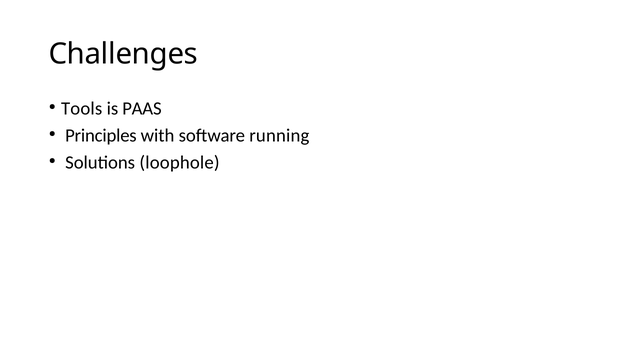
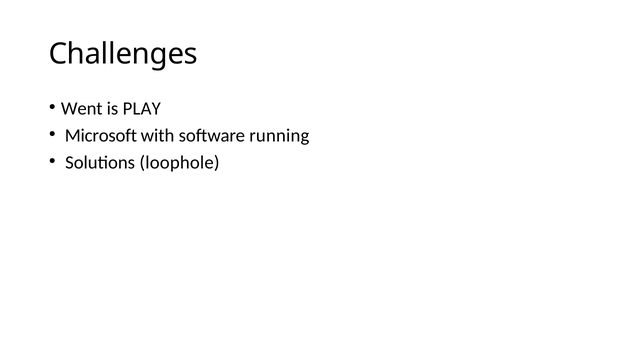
Tools: Tools -> Went
PAAS: PAAS -> PLAY
Principles: Principles -> Microsoft
